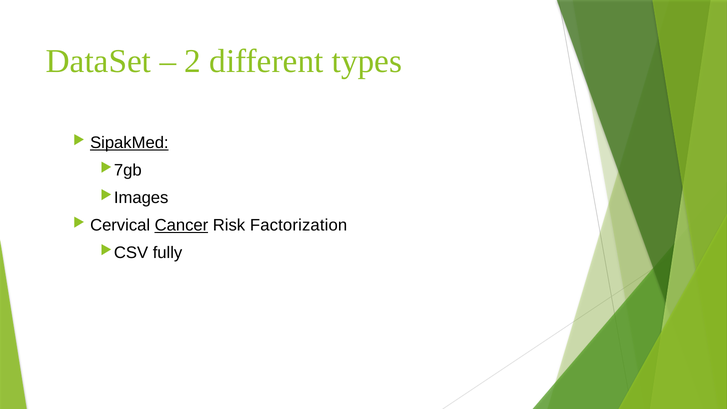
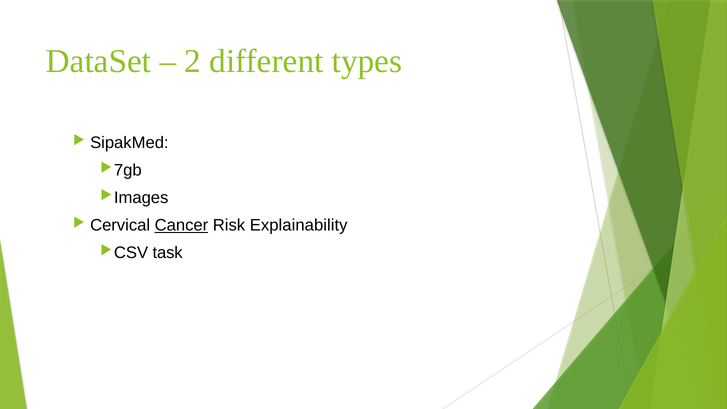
SipakMed underline: present -> none
Factorization: Factorization -> Explainability
fully: fully -> task
